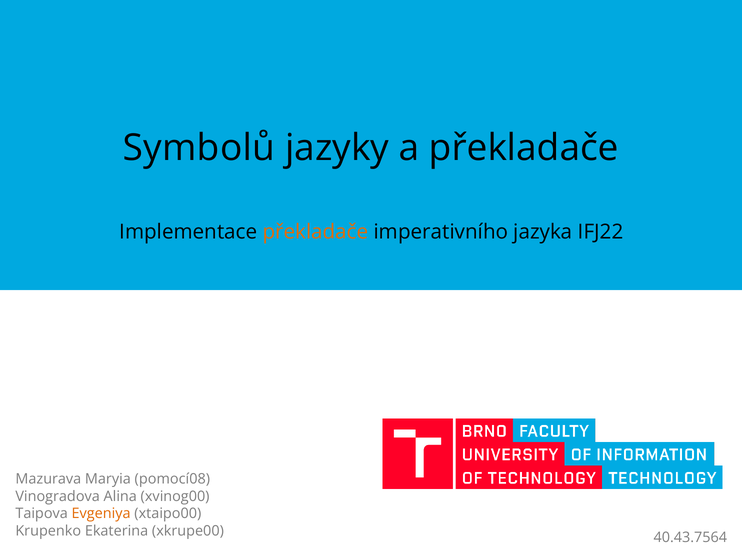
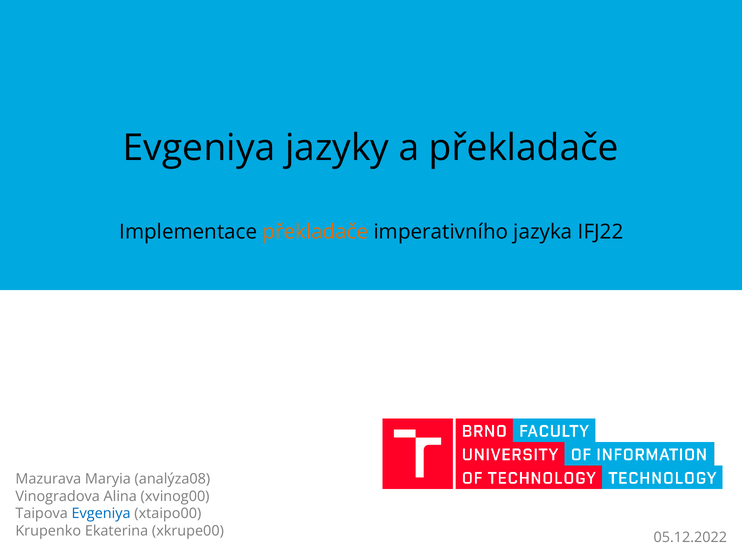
Symbolů at (199, 148): Symbolů -> Evgeniya
pomocí08: pomocí08 -> analýza08
Evgeniya at (101, 513) colour: orange -> blue
40.43.7564: 40.43.7564 -> 05.12.2022
